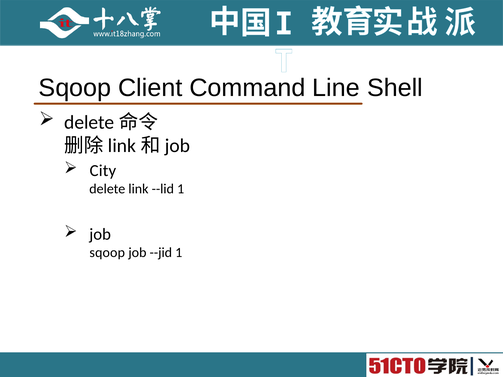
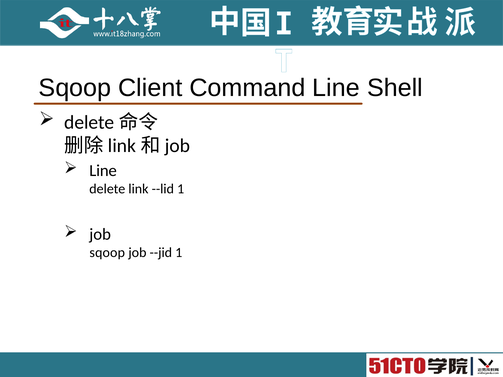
City at (103, 171): City -> Line
